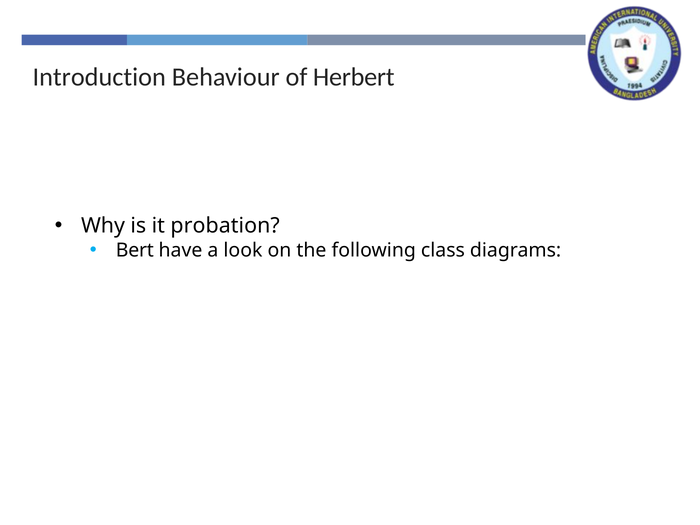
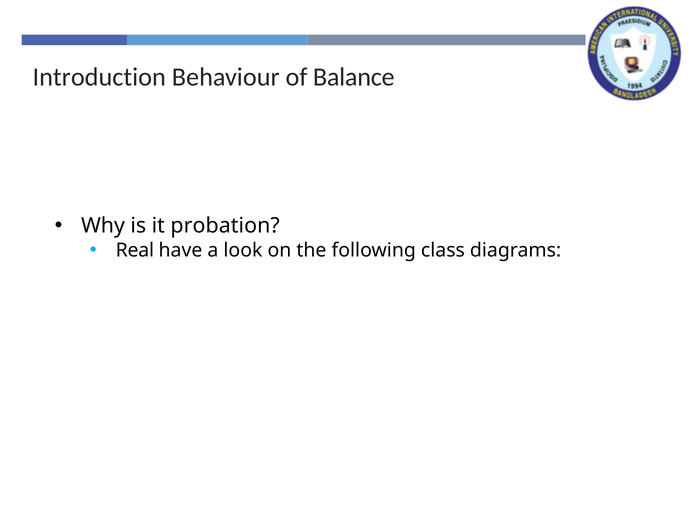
Herbert: Herbert -> Balance
Bert: Bert -> Real
